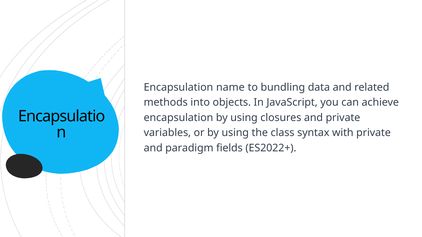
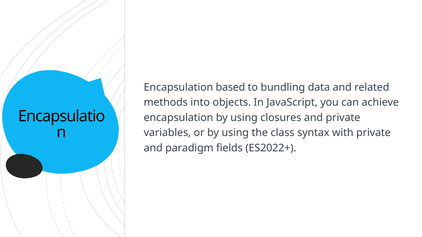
name: name -> based
